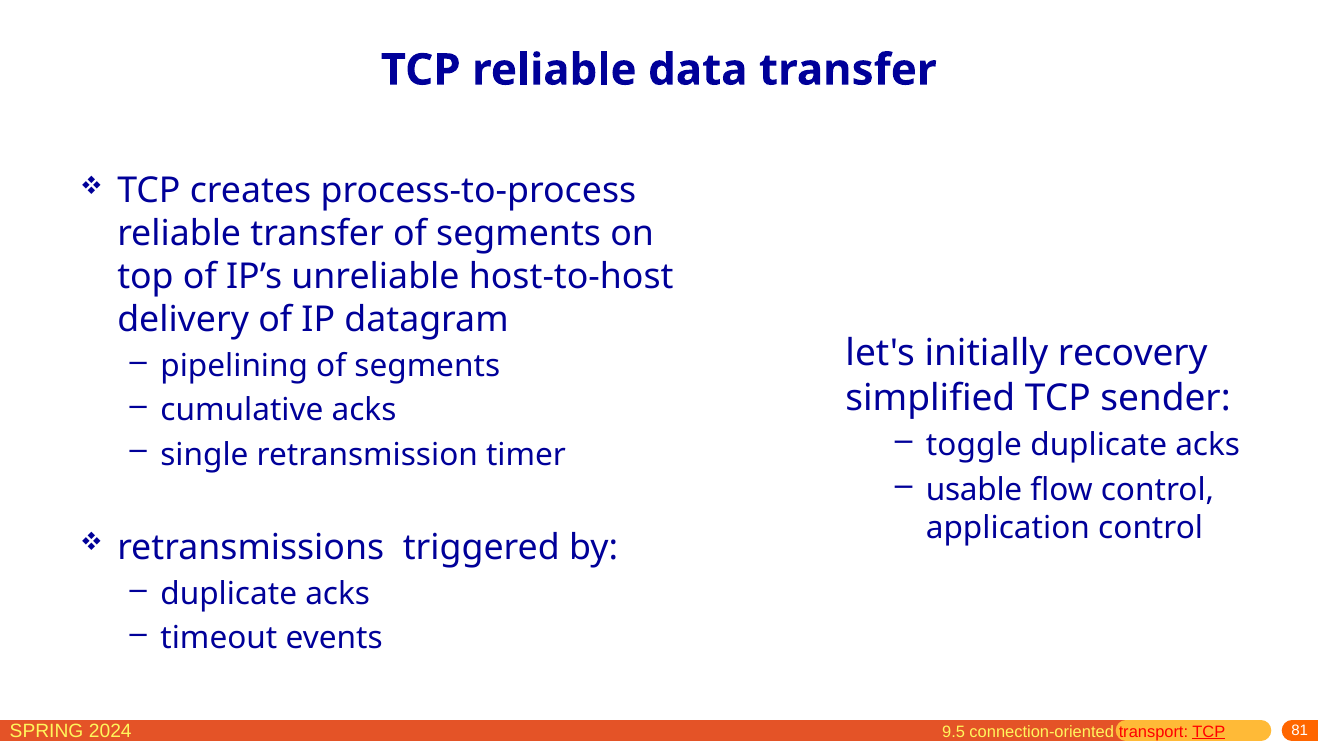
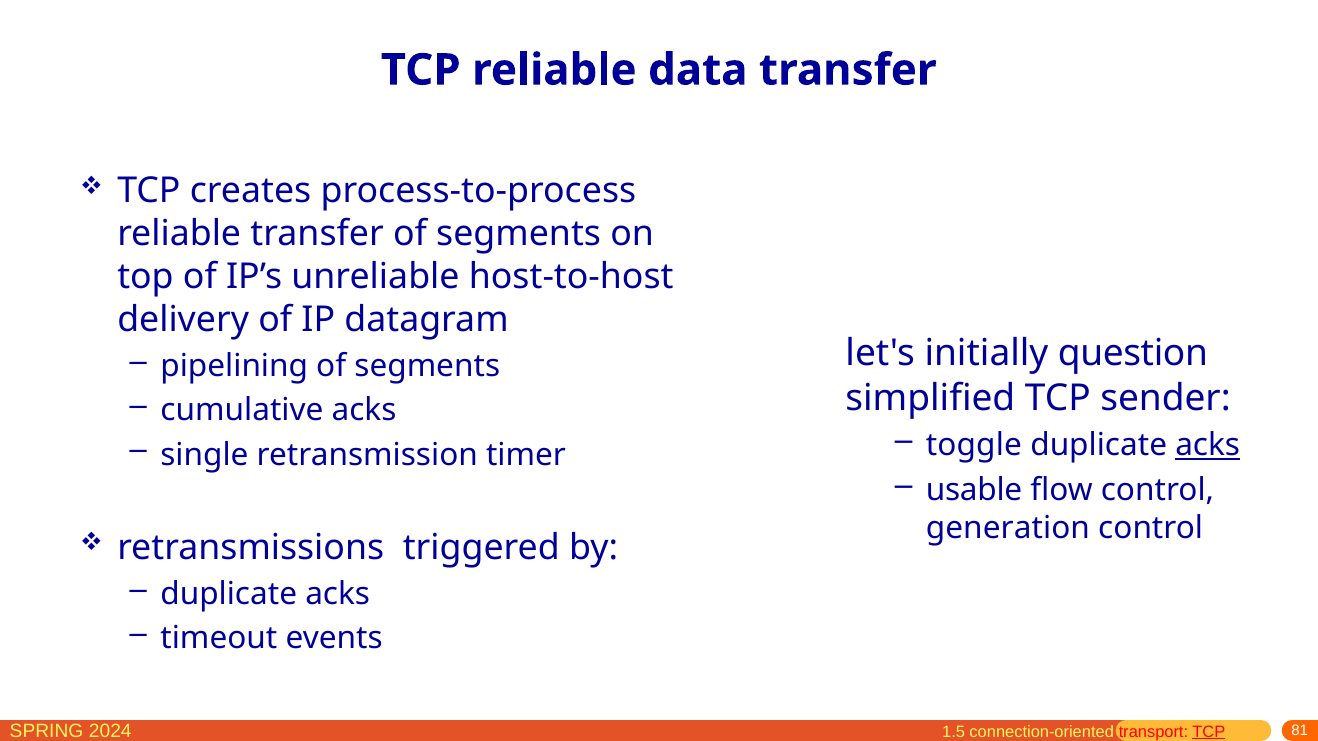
recovery: recovery -> question
acks at (1208, 446) underline: none -> present
application: application -> generation
9.5: 9.5 -> 1.5
